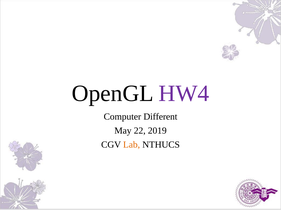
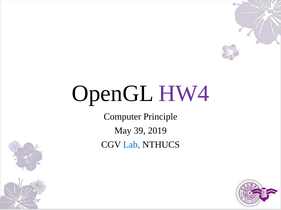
Different: Different -> Principle
22: 22 -> 39
Lab colour: orange -> blue
